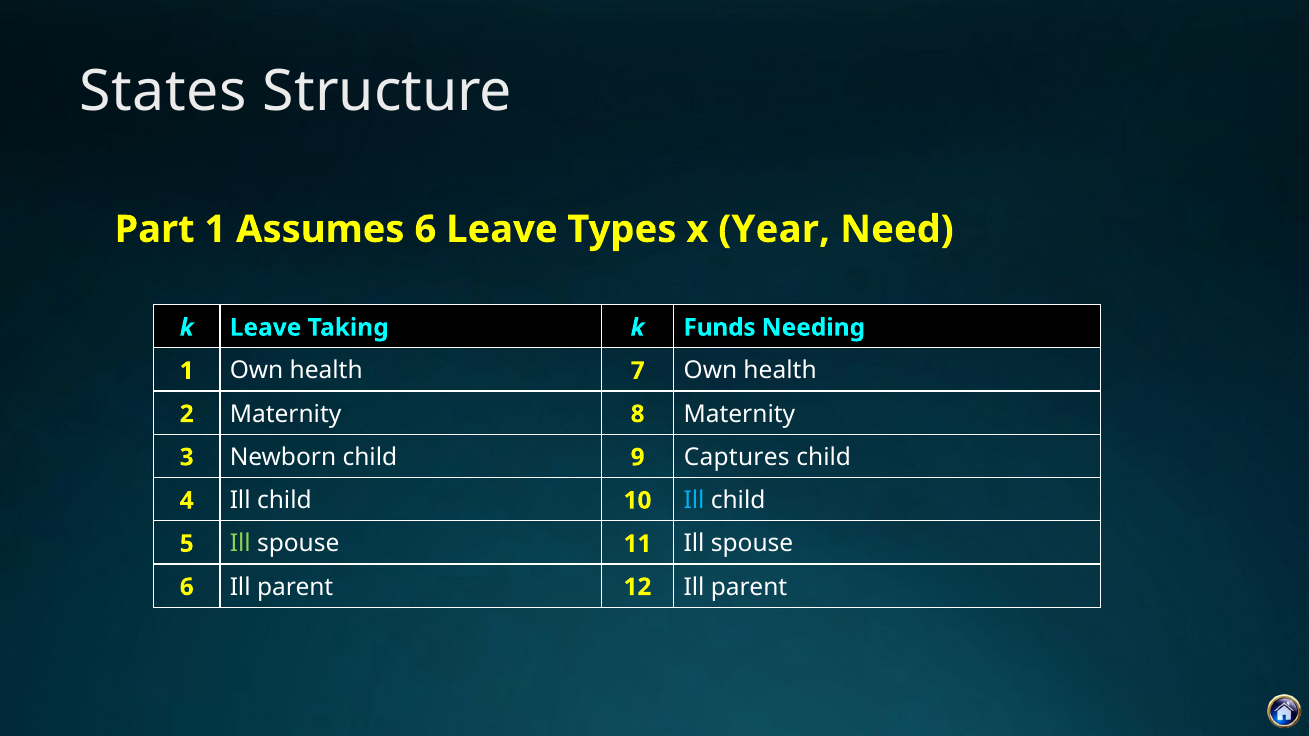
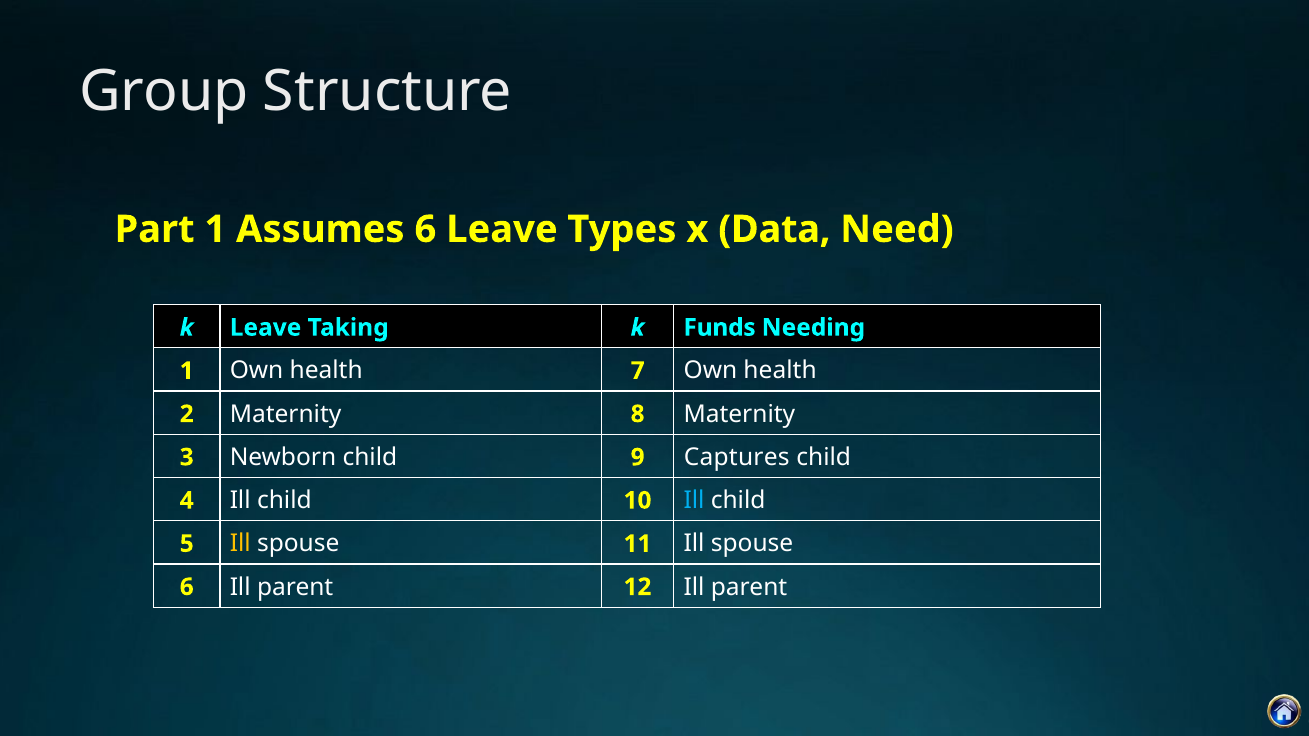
States: States -> Group
Year: Year -> Data
Ill at (240, 544) colour: light green -> yellow
